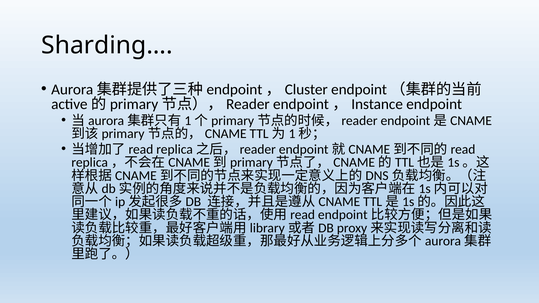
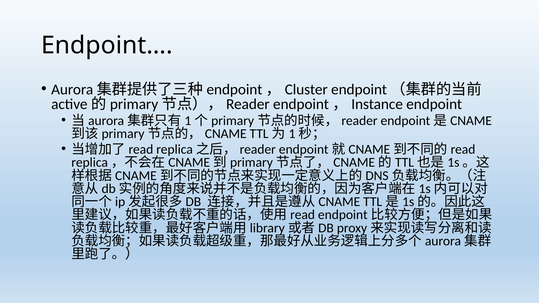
Sharding…: Sharding… -> Endpoint…
